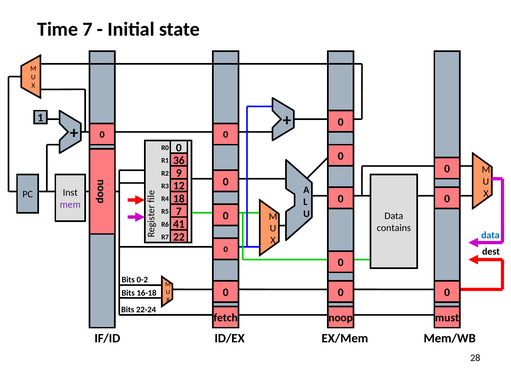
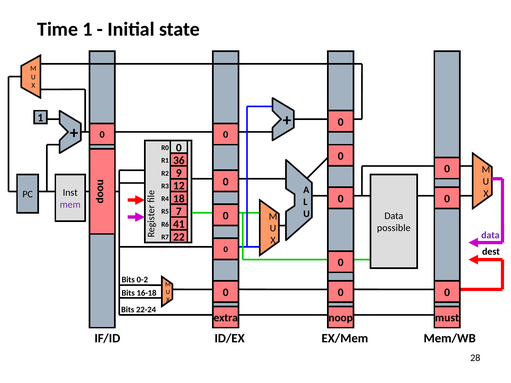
Time 7: 7 -> 1
contains: contains -> possible
data at (490, 235) colour: blue -> purple
fetch: fetch -> extra
